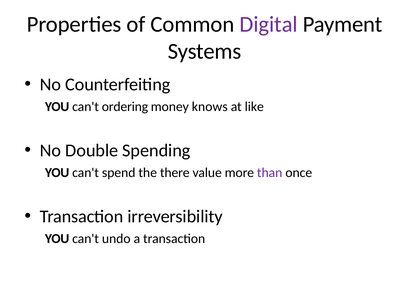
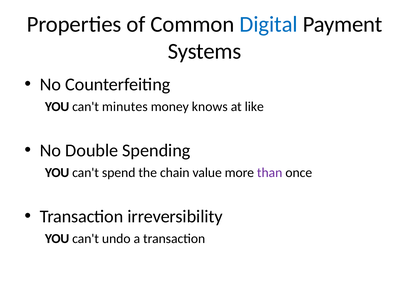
Digital colour: purple -> blue
ordering: ordering -> minutes
there: there -> chain
